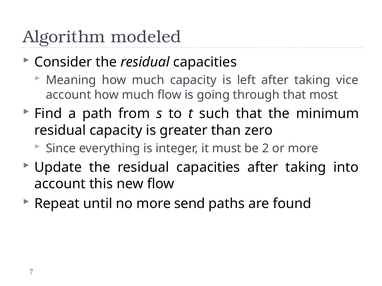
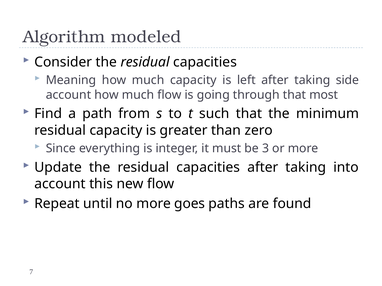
vice: vice -> side
2: 2 -> 3
send: send -> goes
